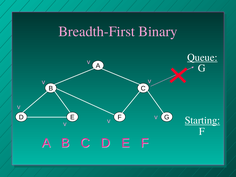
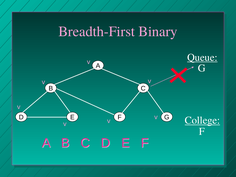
Starting: Starting -> College
